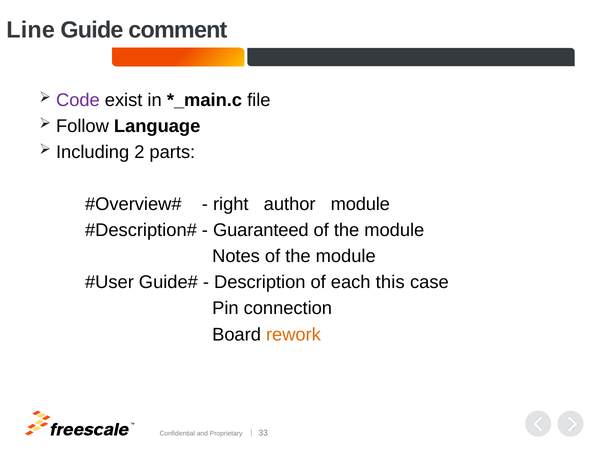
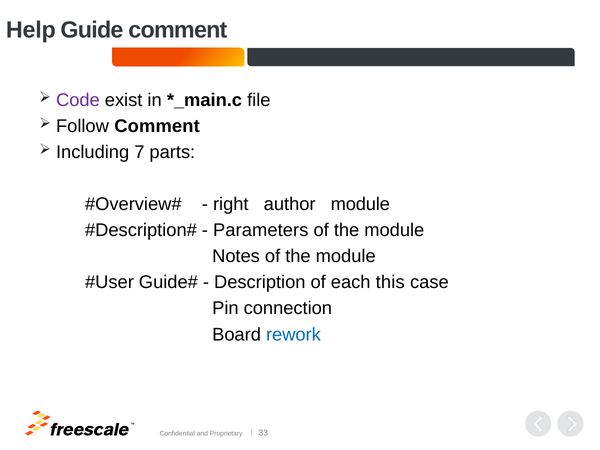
Line: Line -> Help
Follow Language: Language -> Comment
2: 2 -> 7
Guaranteed: Guaranteed -> Parameters
rework colour: orange -> blue
